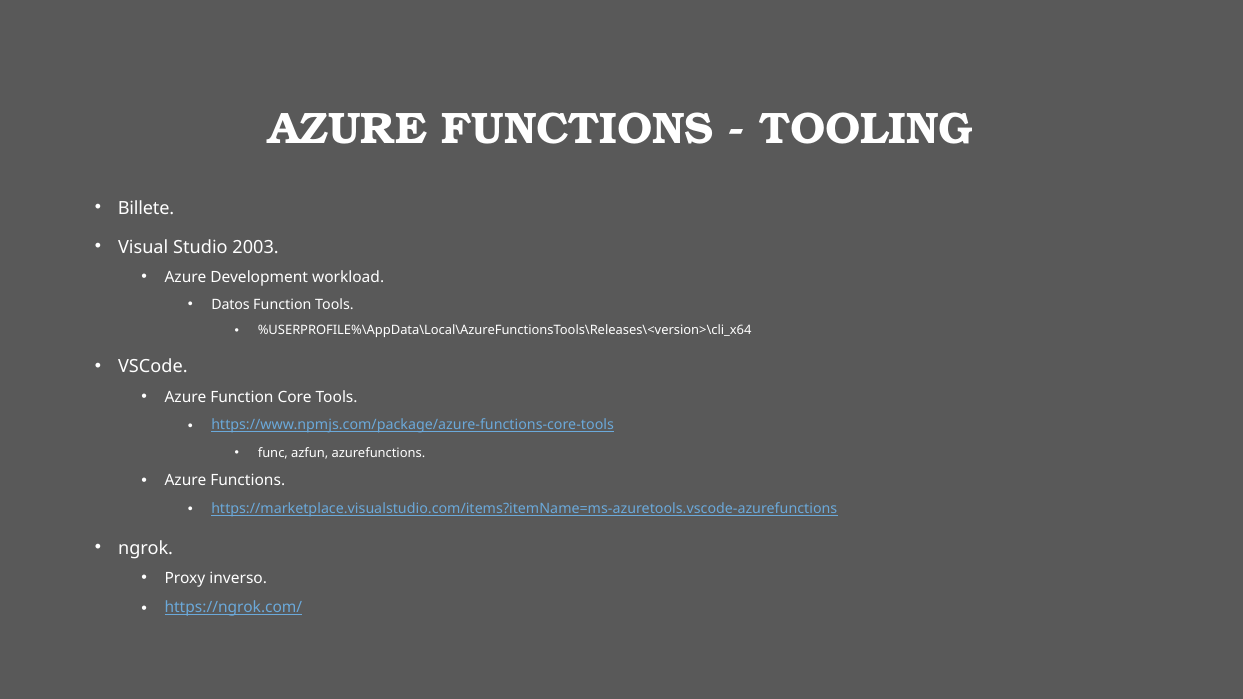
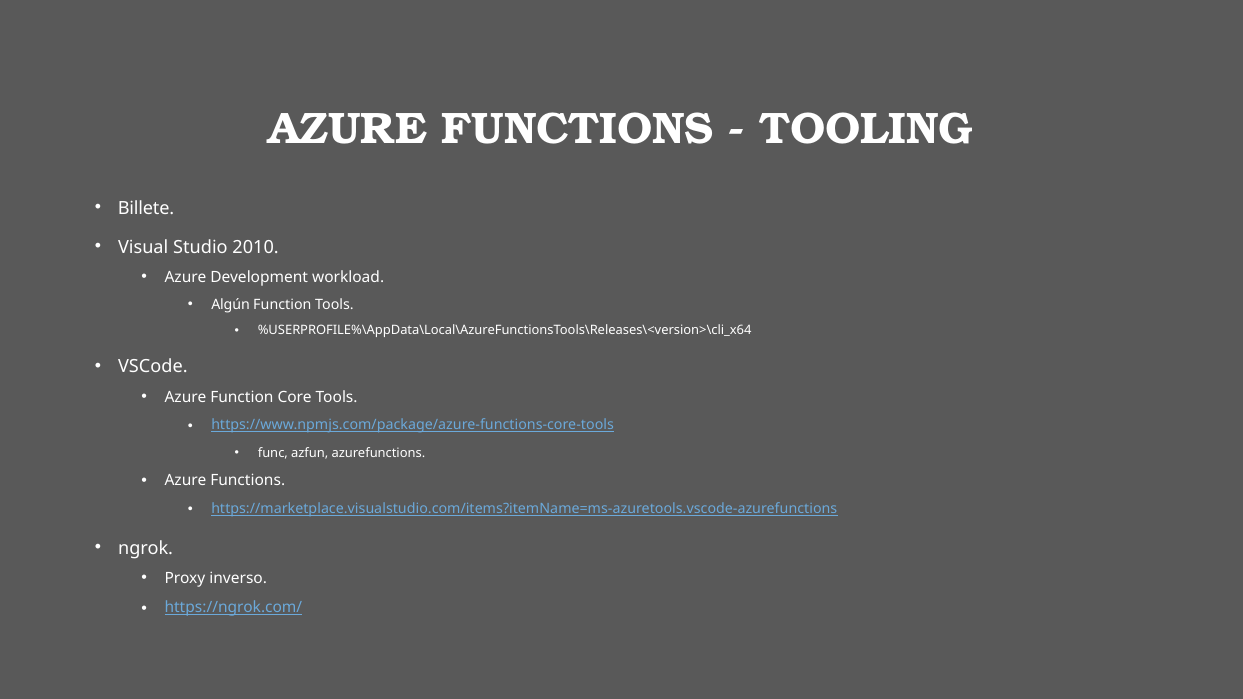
2003: 2003 -> 2010
Datos: Datos -> Algún
